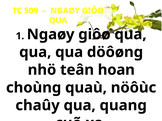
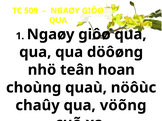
quang: quang -> vöõng
